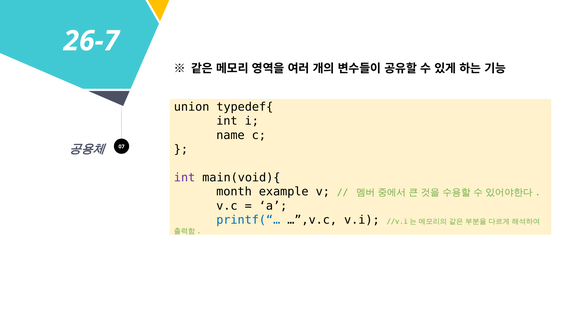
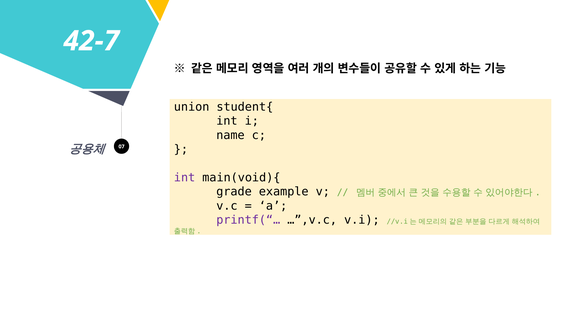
26-7: 26-7 -> 42-7
typedef{: typedef{ -> student{
month: month -> grade
printf(“… colour: blue -> purple
